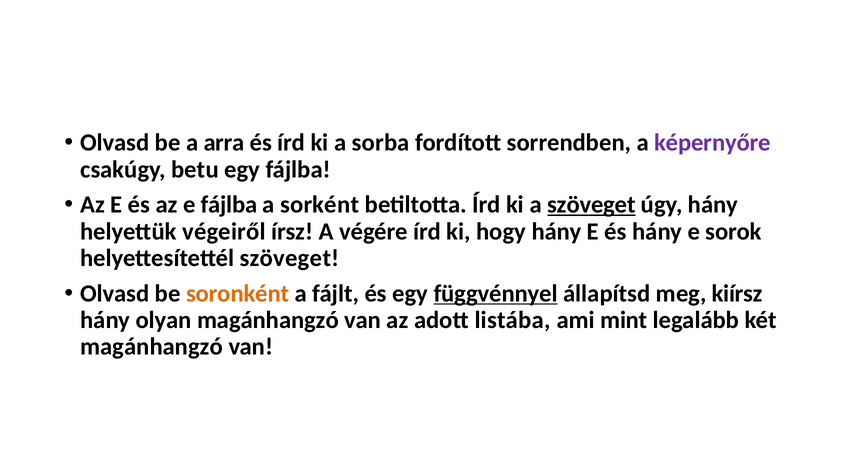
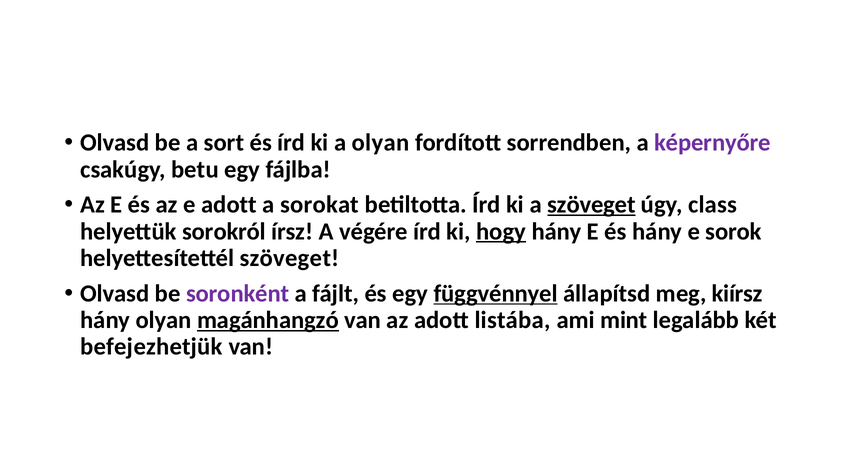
arra: arra -> sort
a sorba: sorba -> olyan
e fájlba: fájlba -> adott
sorként: sorként -> sorokat
úgy hány: hány -> class
végeiről: végeiről -> sorokról
hogy underline: none -> present
soronként colour: orange -> purple
magánhangzó at (268, 320) underline: none -> present
magánhangzó at (152, 347): magánhangzó -> befejezhetjük
